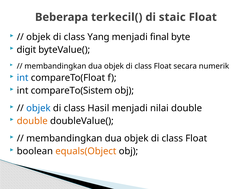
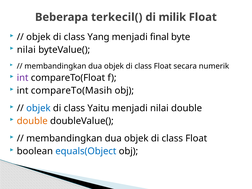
staic: staic -> milik
digit at (26, 50): digit -> nilai
int at (23, 78) colour: blue -> purple
compareTo(Sistem: compareTo(Sistem -> compareTo(Masih
Hasil: Hasil -> Yaitu
equals(Object colour: orange -> blue
